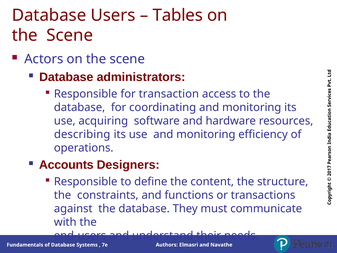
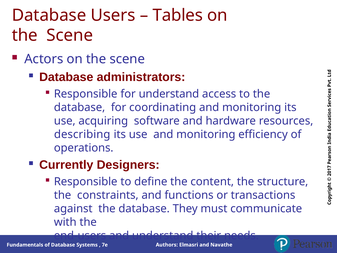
for transaction: transaction -> understand
Accounts: Accounts -> Currently
